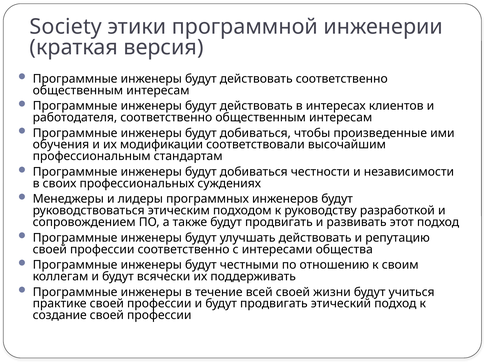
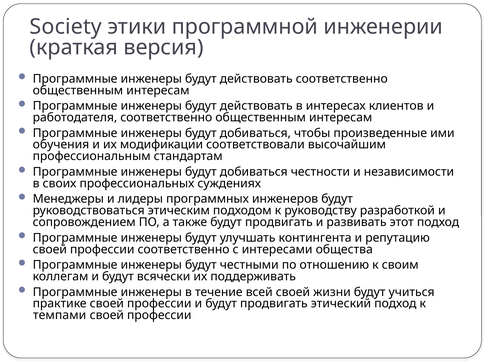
улучшать действовать: действовать -> контингента
создание: создание -> темпами
